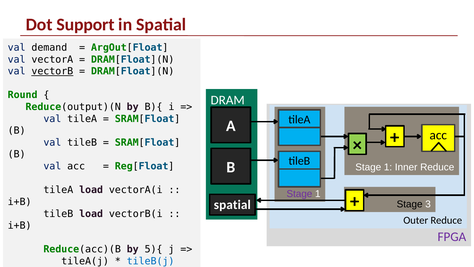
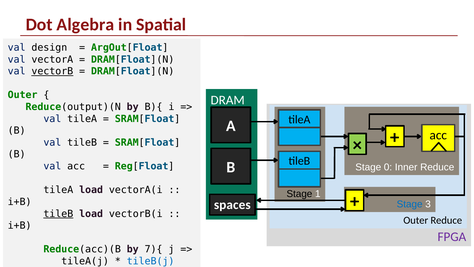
Support: Support -> Algebra
demand: demand -> design
Round at (23, 95): Round -> Outer
B Stage 1: 1 -> 0
Stage at (299, 194) colour: purple -> black
spatial at (232, 205): spatial -> spaces
Stage at (410, 204) colour: black -> blue
tileB at (58, 213) underline: none -> present
5){: 5){ -> 7){
